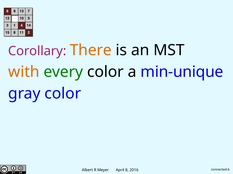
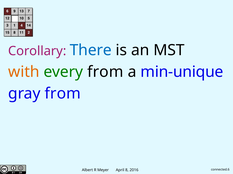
There colour: orange -> blue
every color: color -> from
gray color: color -> from
